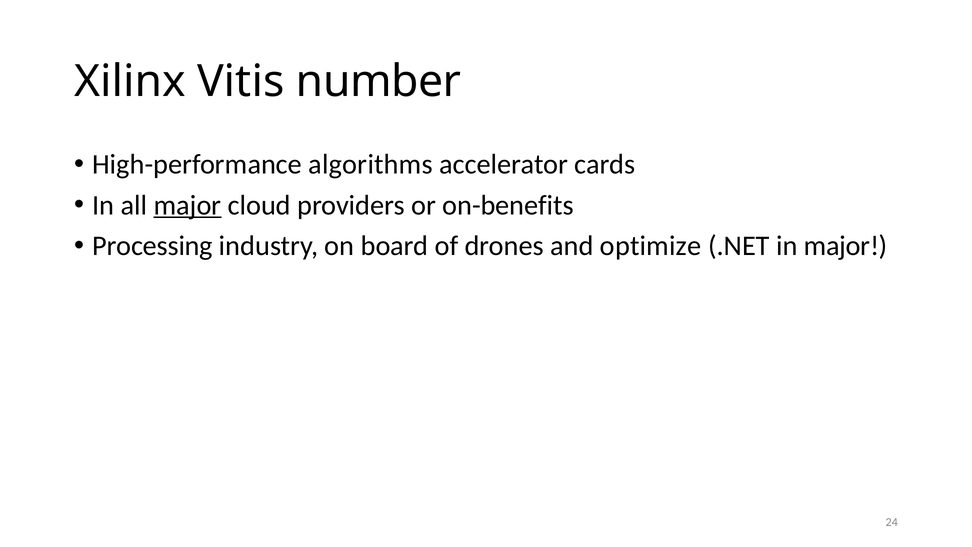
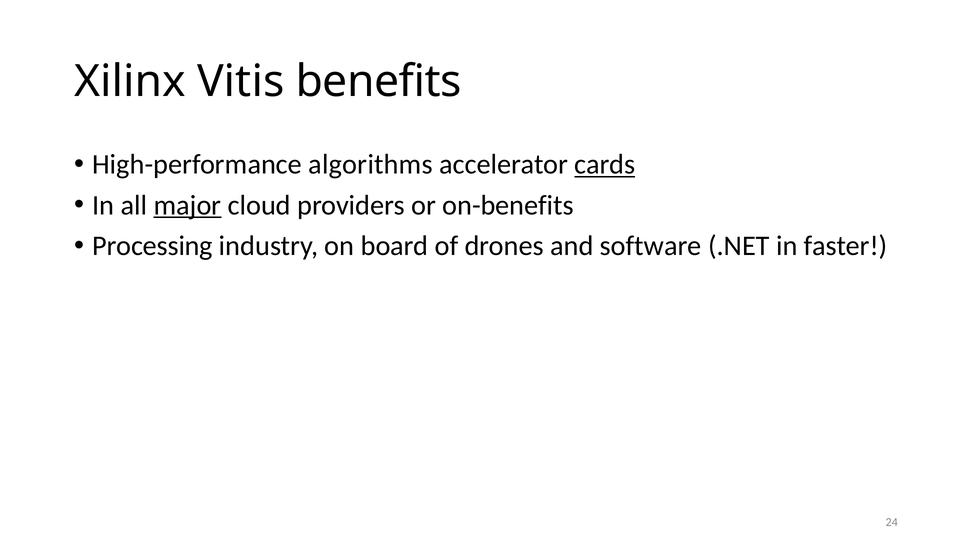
number: number -> benefits
cards underline: none -> present
optimize: optimize -> software
in major: major -> faster
